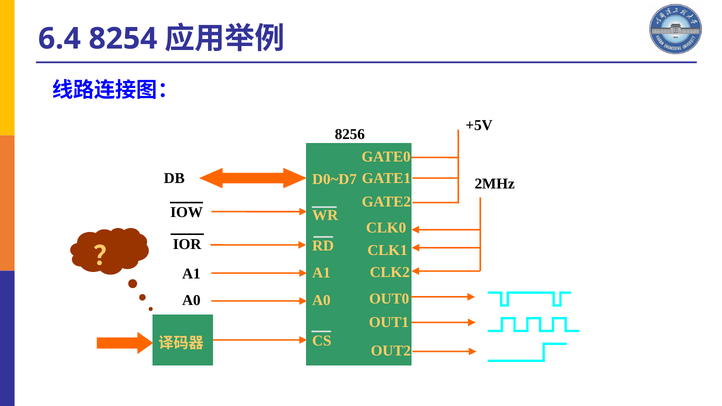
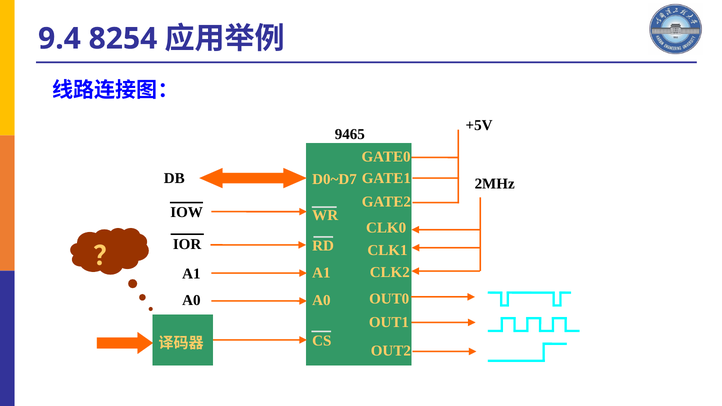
6.4: 6.4 -> 9.4
8256: 8256 -> 9465
